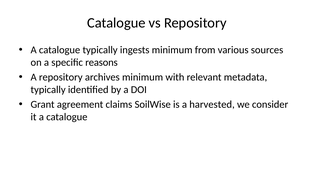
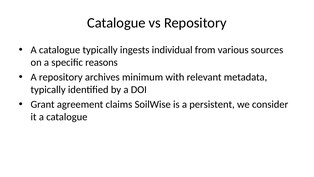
ingests minimum: minimum -> individual
harvested: harvested -> persistent
